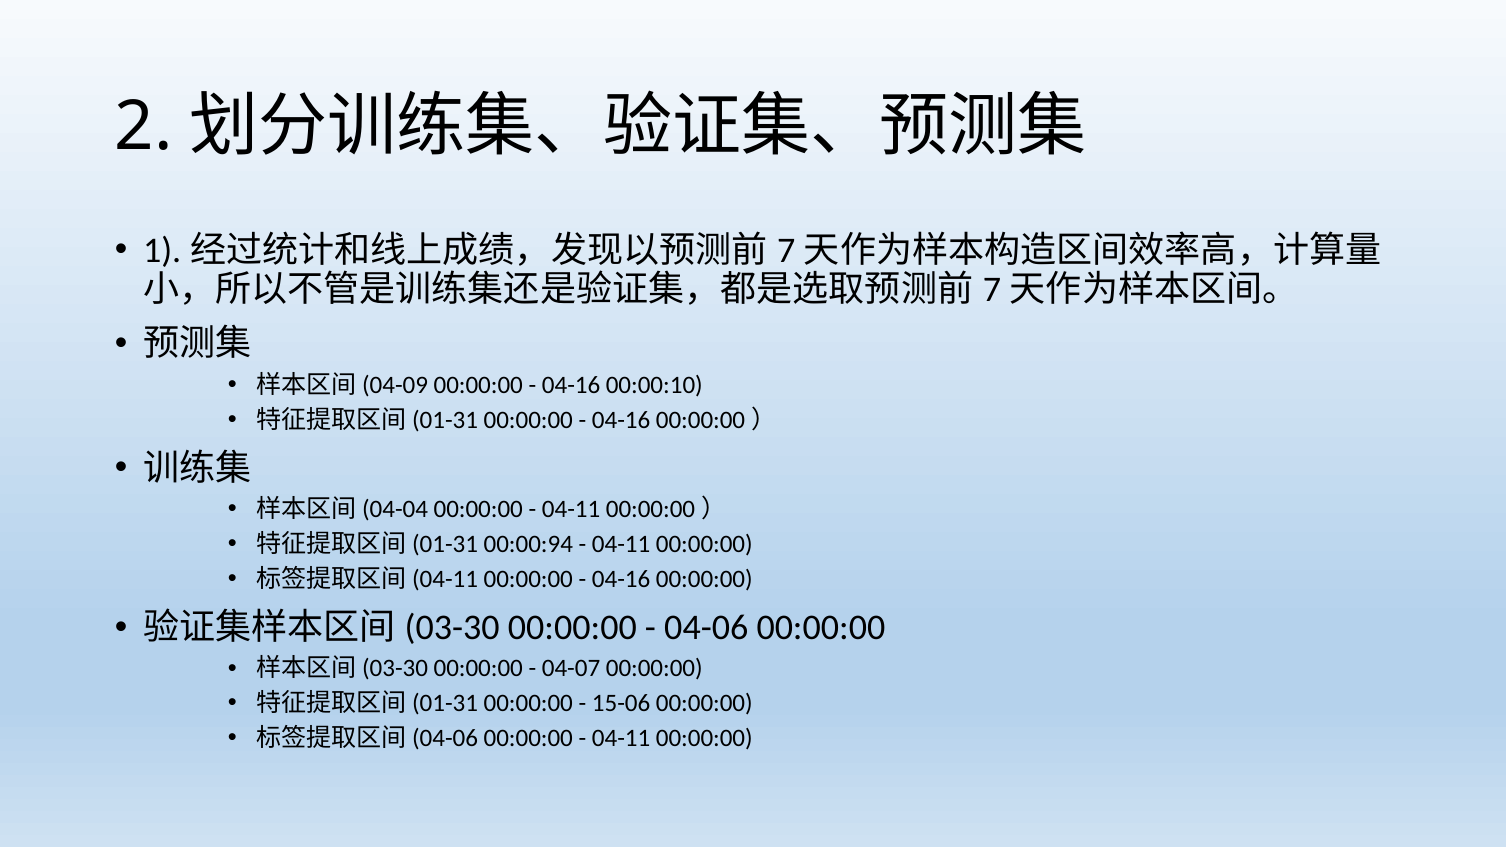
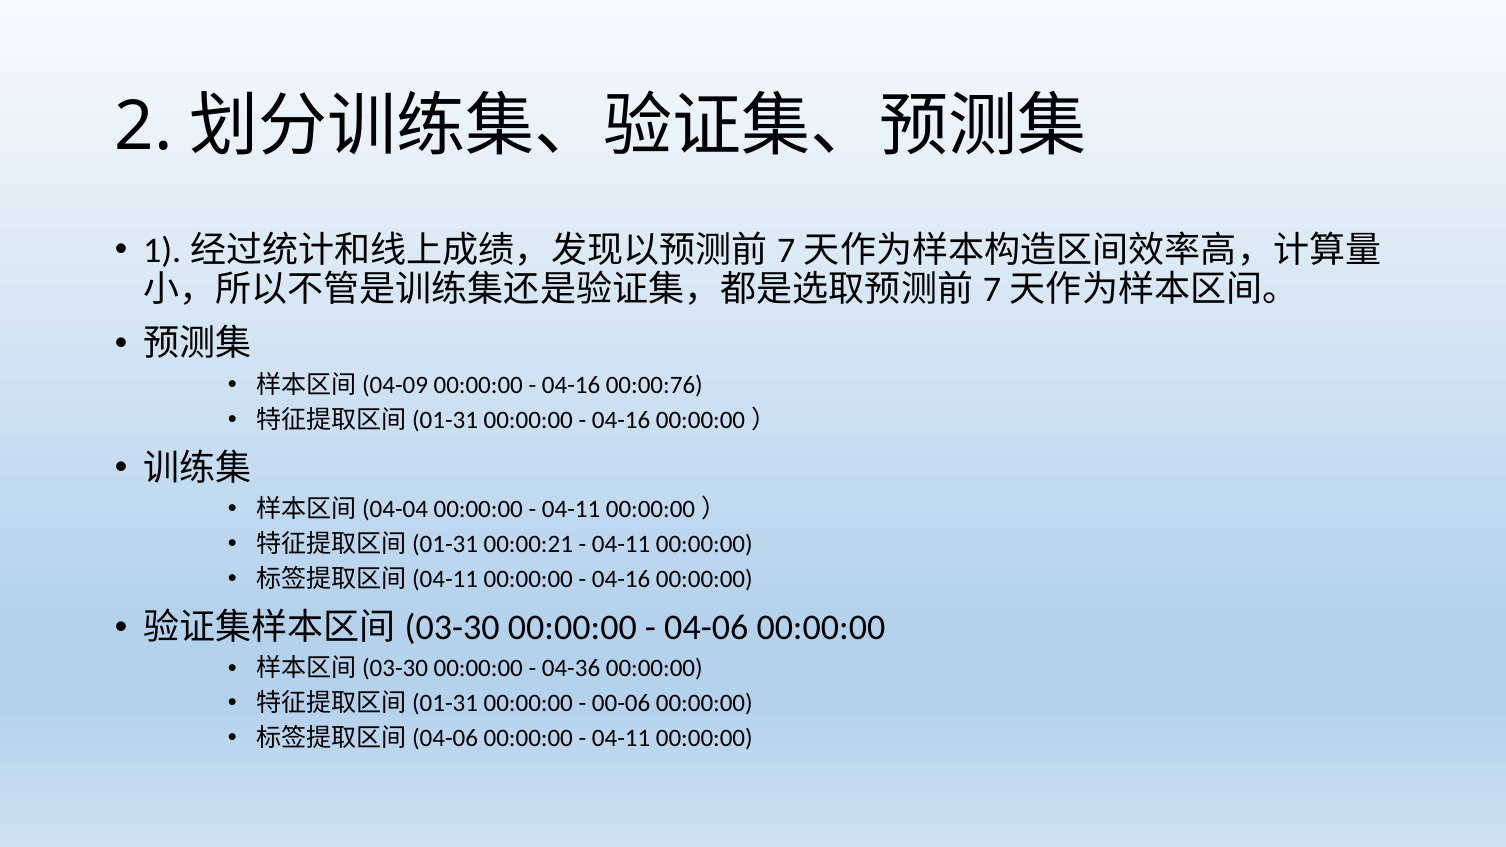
00:00:10: 00:00:10 -> 00:00:76
00:00:94: 00:00:94 -> 00:00:21
04-07: 04-07 -> 04-36
15-06: 15-06 -> 00-06
